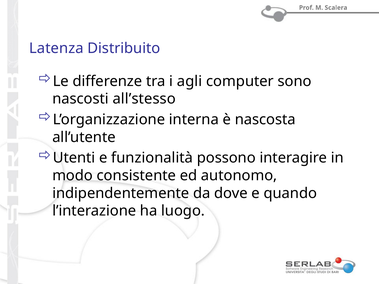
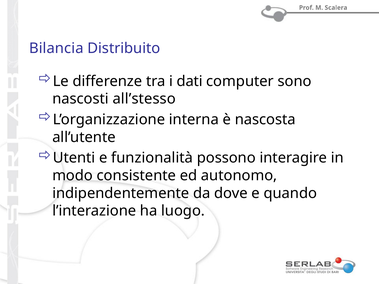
Latenza: Latenza -> Bilancia
agli: agli -> dati
